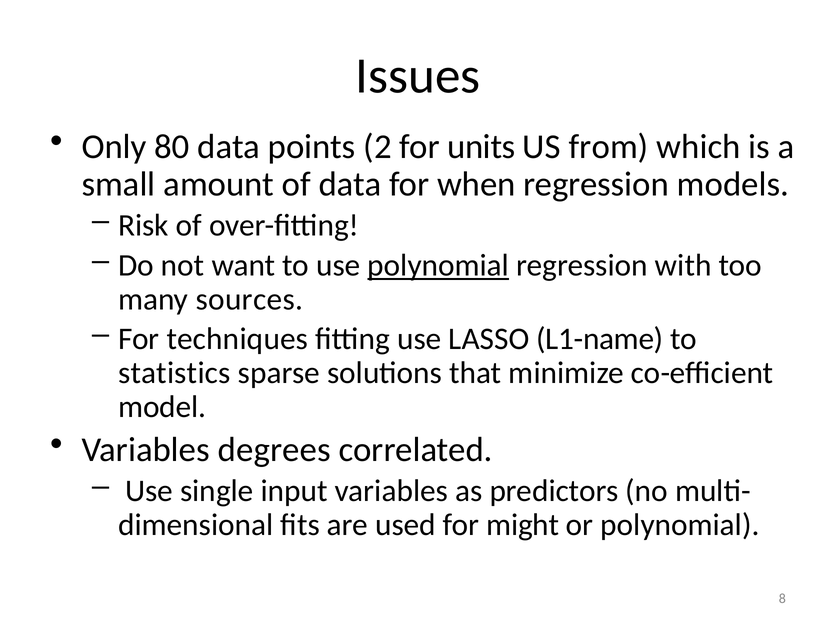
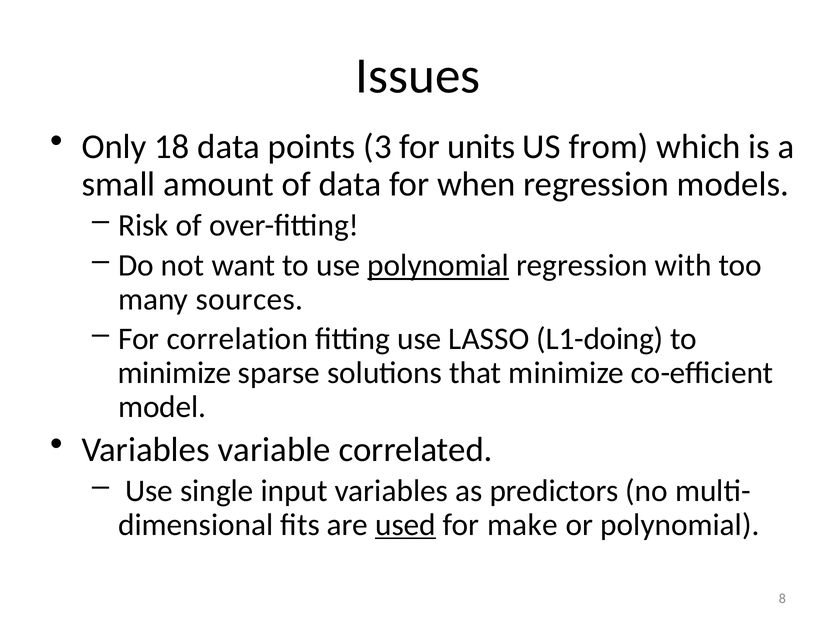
80: 80 -> 18
2: 2 -> 3
techniques: techniques -> correlation
L1-name: L1-name -> L1-doing
statistics at (174, 373): statistics -> minimize
degrees: degrees -> variable
used underline: none -> present
might: might -> make
